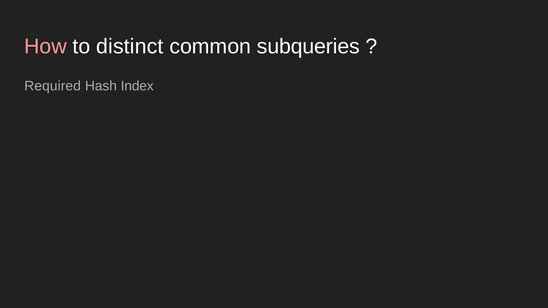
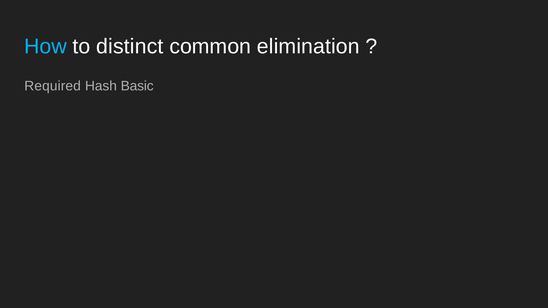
How colour: pink -> light blue
subqueries: subqueries -> elimination
Index: Index -> Basic
